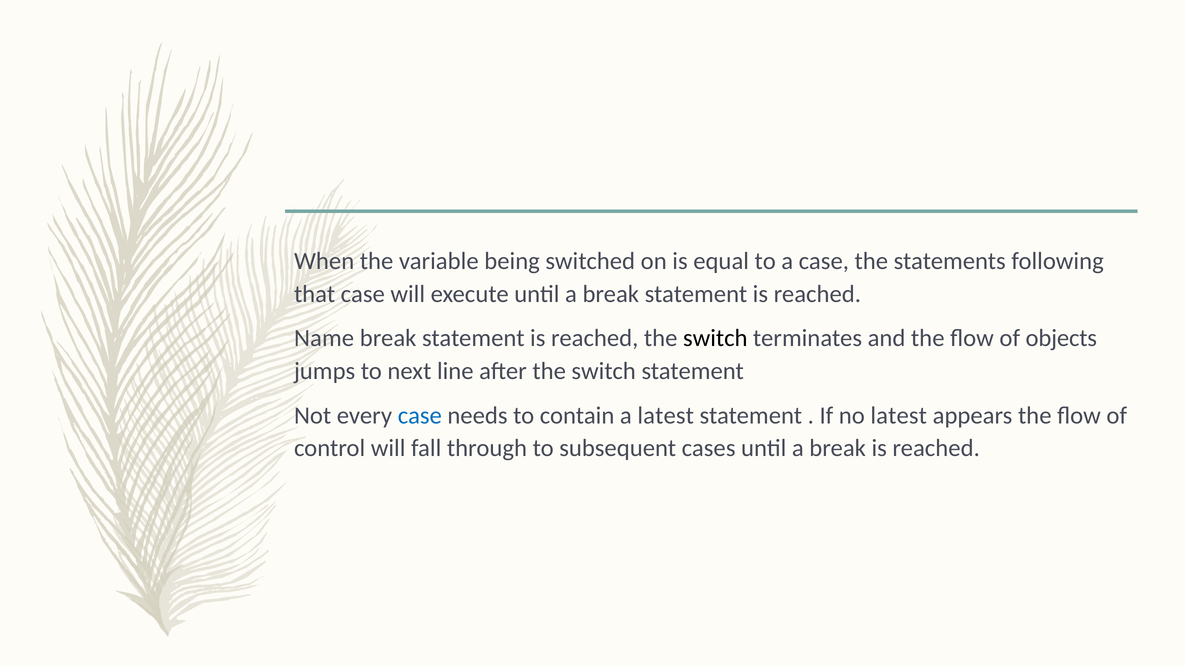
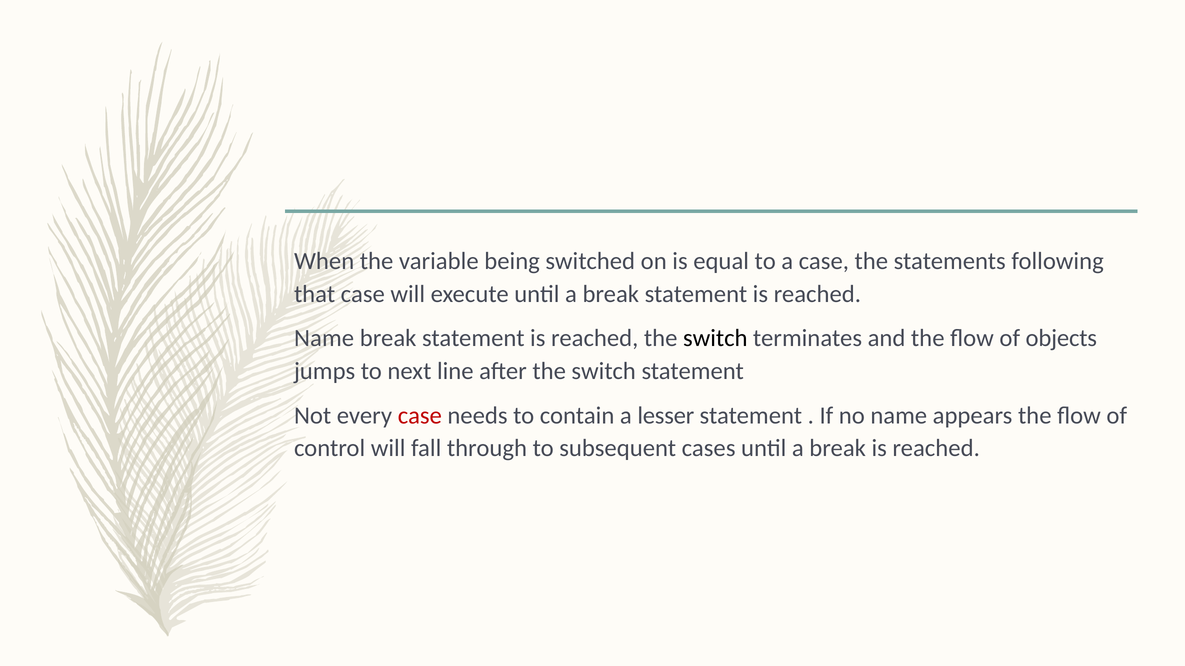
case at (420, 416) colour: blue -> red
a latest: latest -> lesser
no latest: latest -> name
